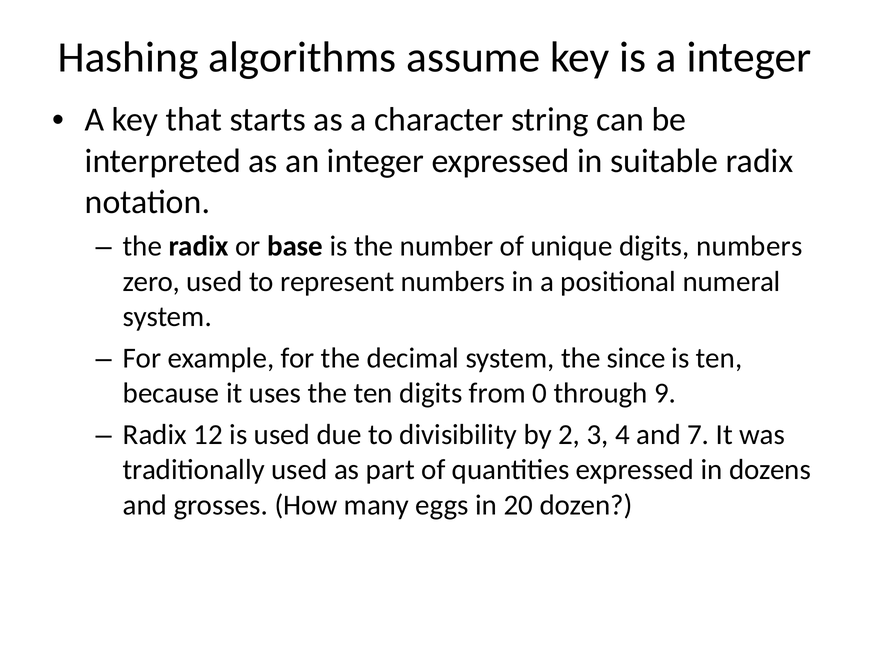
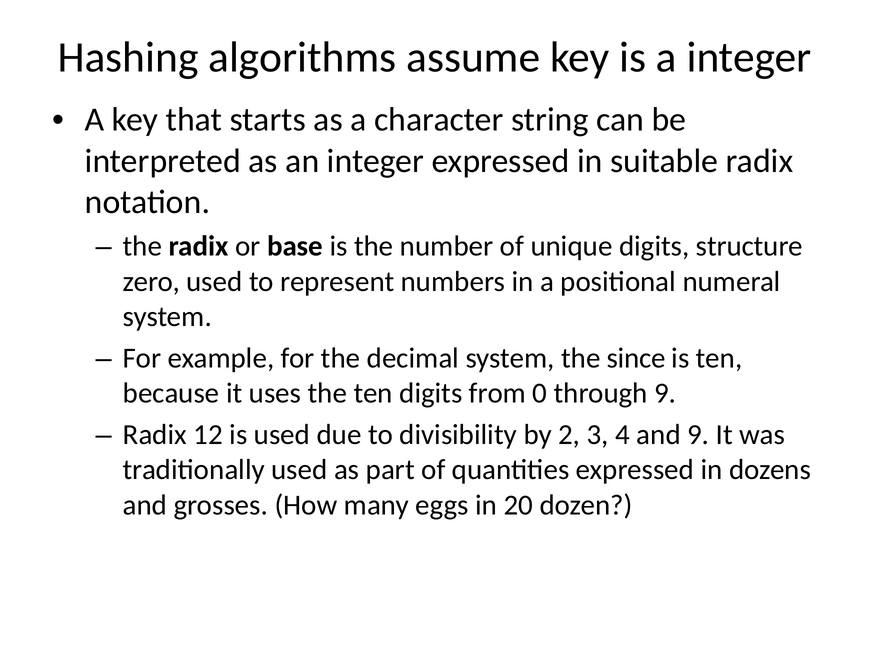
digits numbers: numbers -> structure
and 7: 7 -> 9
